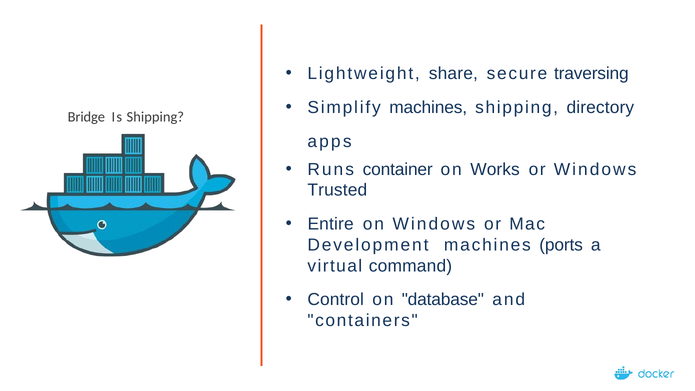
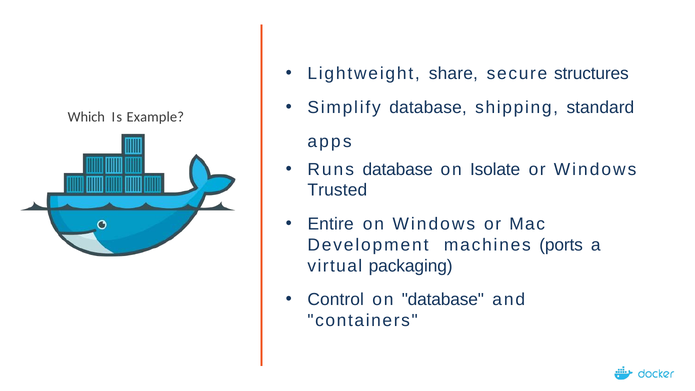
traversing: traversing -> structures
Simplify machines: machines -> database
directory: directory -> standard
Bridge: Bridge -> Which
Is Shipping: Shipping -> Example
Runs container: container -> database
Works: Works -> Isolate
command: command -> packaging
